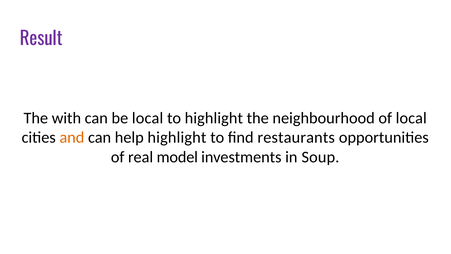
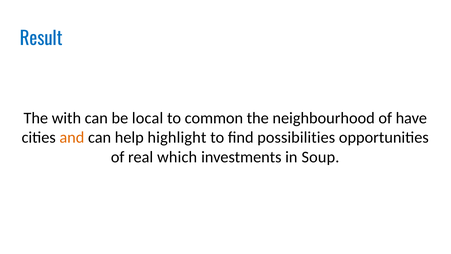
Result colour: purple -> blue
to highlight: highlight -> common
of local: local -> have
restaurants: restaurants -> possibilities
model: model -> which
